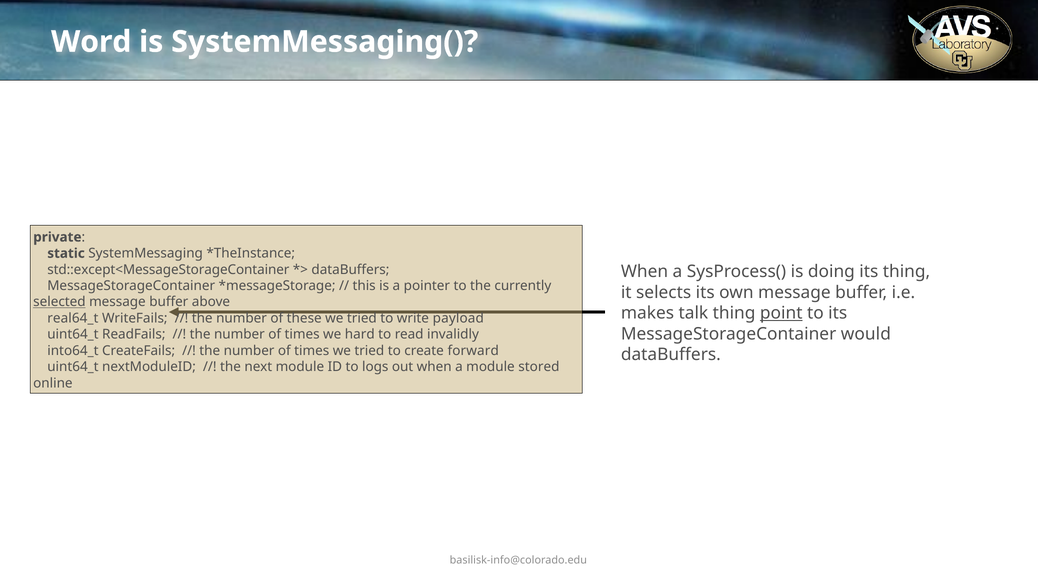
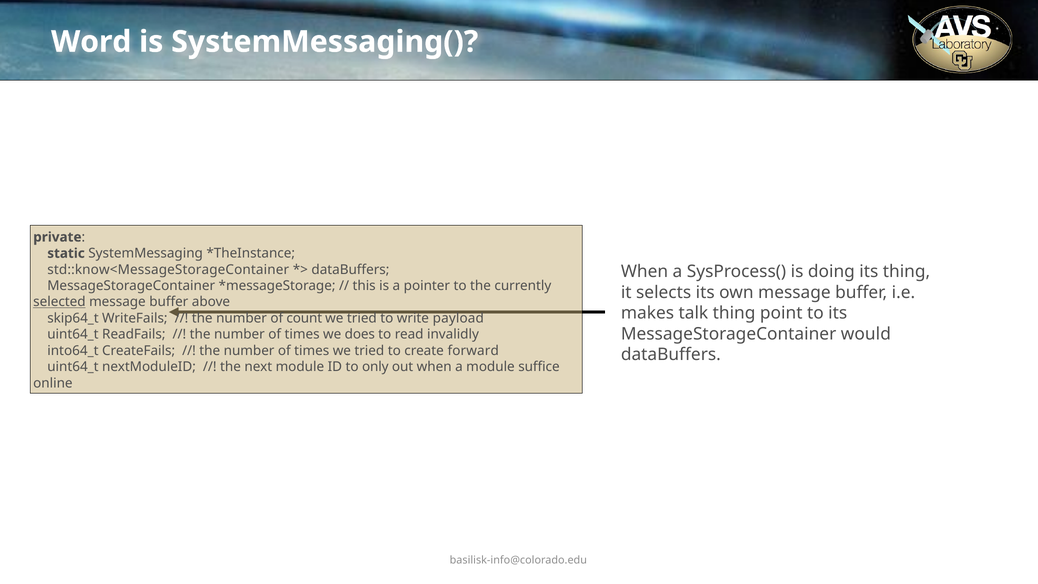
std::except<MessageStorageContainer: std::except<MessageStorageContainer -> std::know<MessageStorageContainer
point underline: present -> none
real64_t: real64_t -> skip64_t
these: these -> count
hard: hard -> does
logs: logs -> only
stored: stored -> suffice
